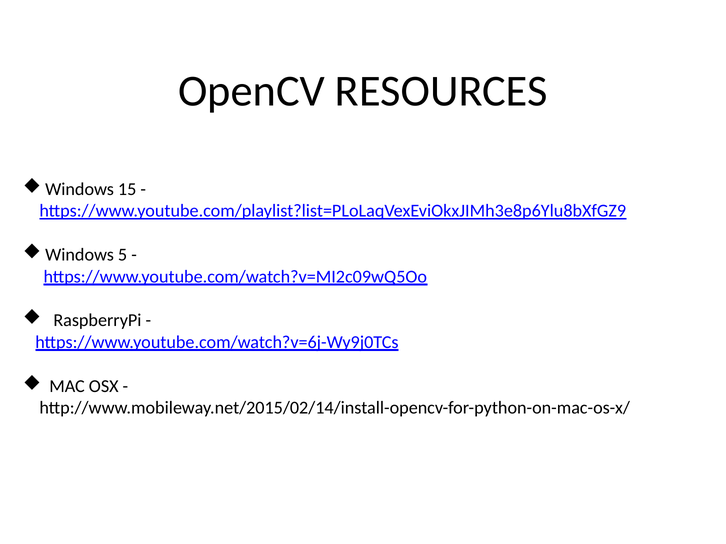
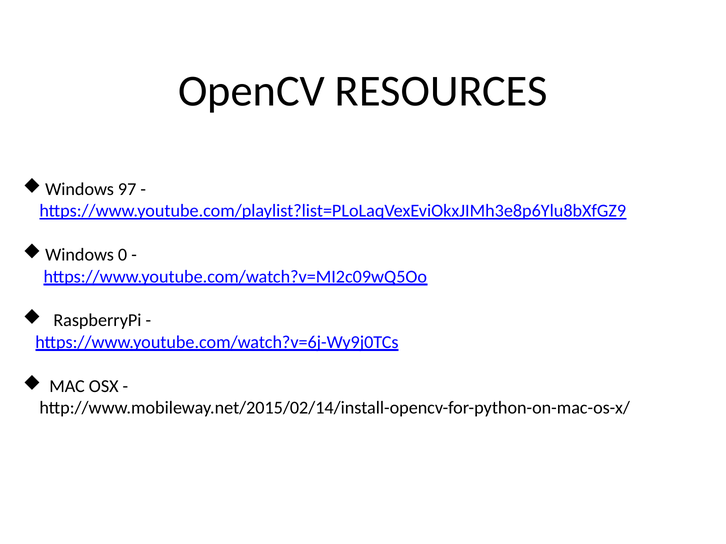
15: 15 -> 97
5: 5 -> 0
